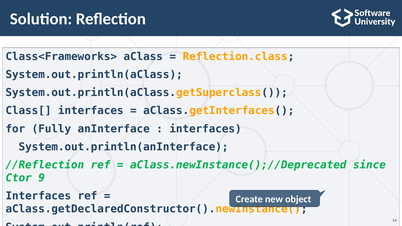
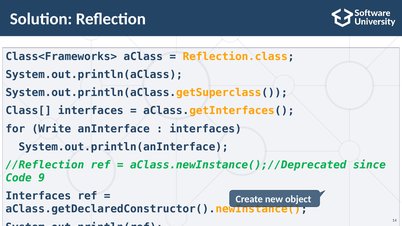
Fully: Fully -> Write
Ctor: Ctor -> Code
